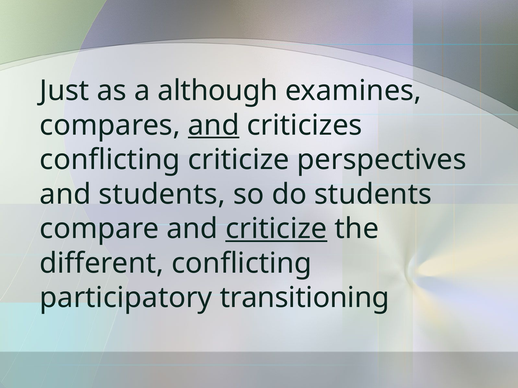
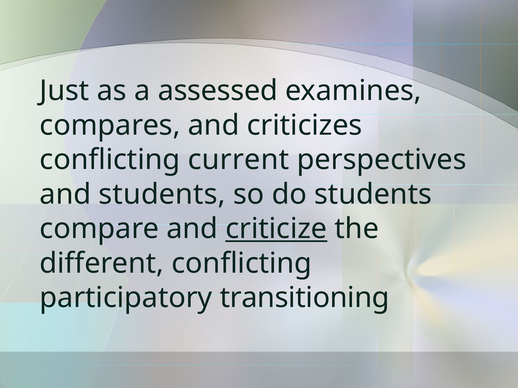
although: although -> assessed
and at (214, 125) underline: present -> none
conflicting criticize: criticize -> current
